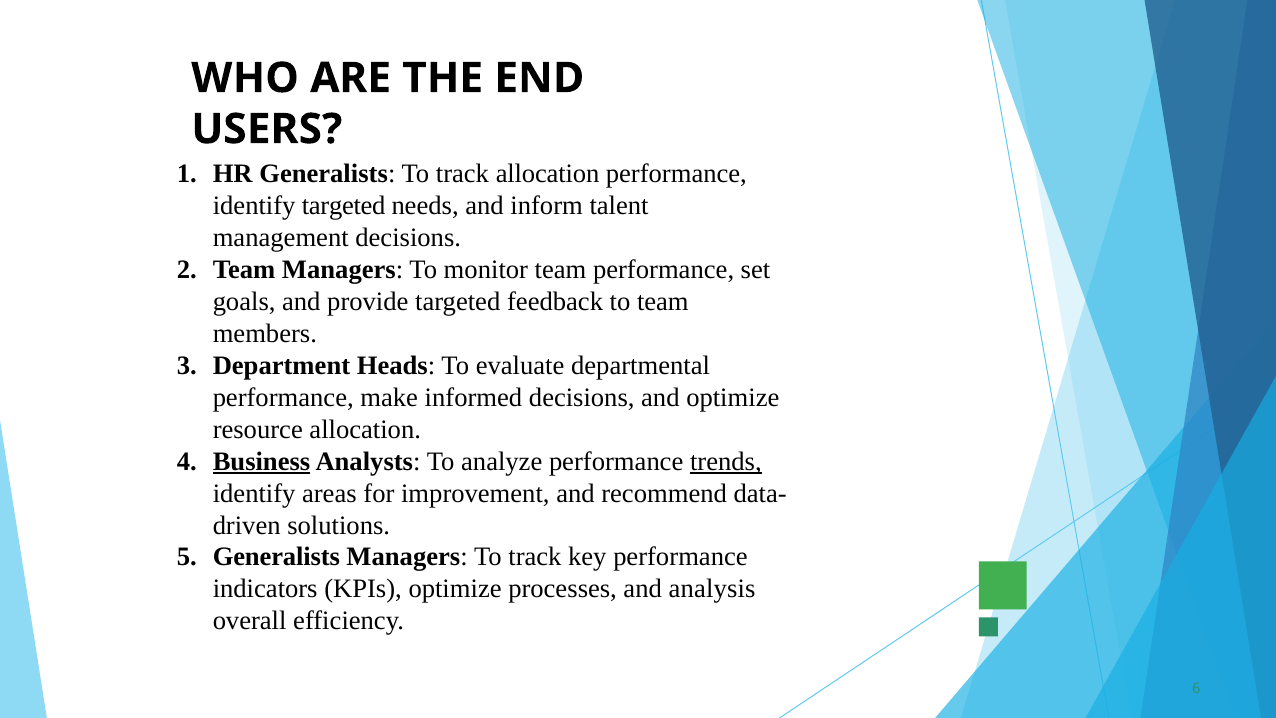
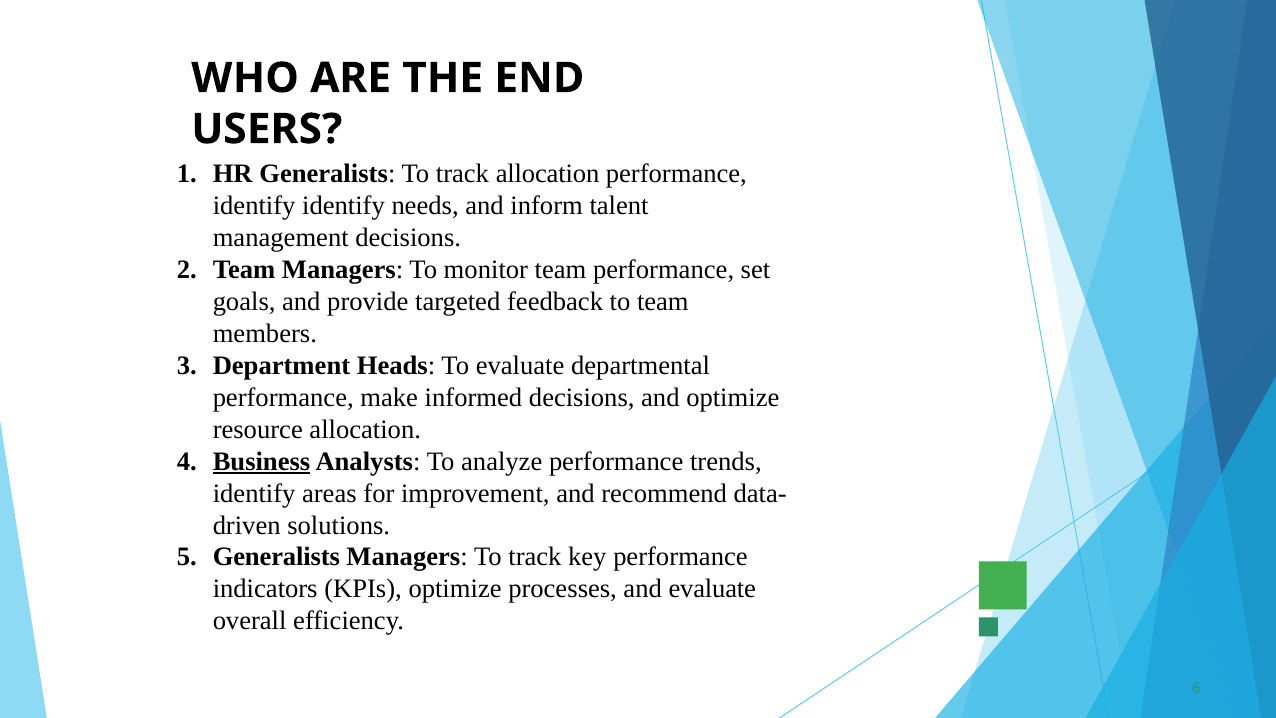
identify targeted: targeted -> identify
trends underline: present -> none
and analysis: analysis -> evaluate
